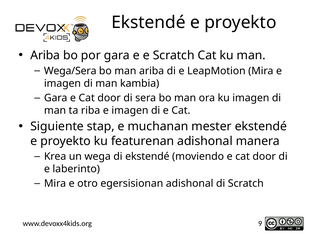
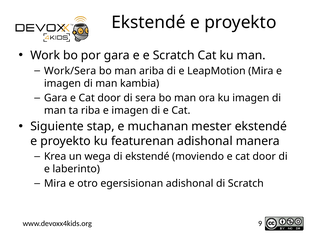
Ariba at (45, 55): Ariba -> Work
Wega/Sera: Wega/Sera -> Work/Sera
